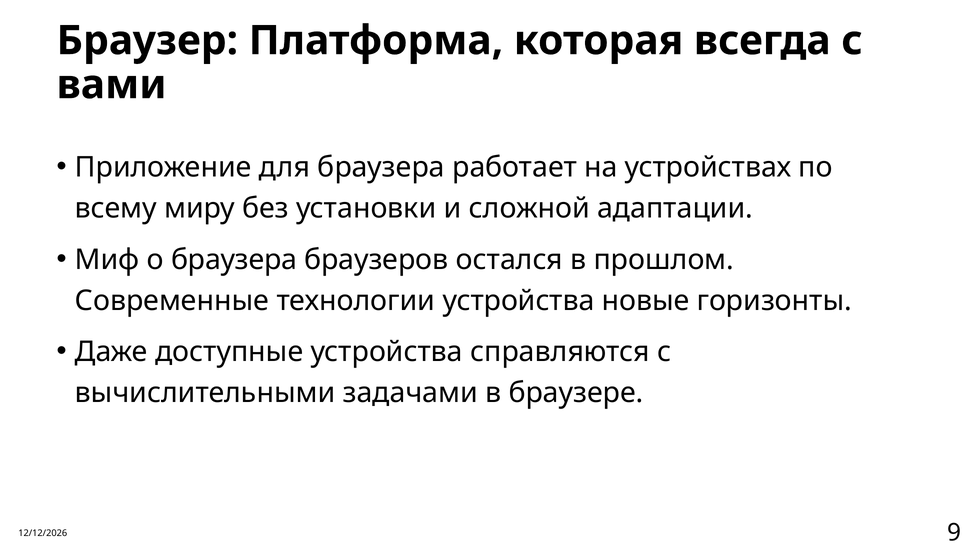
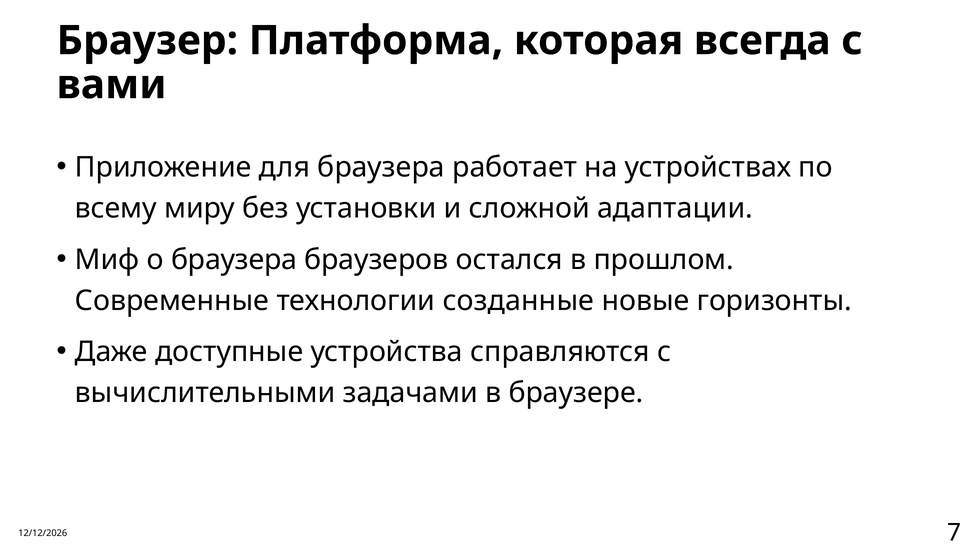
технологии устройства: устройства -> созданные
9: 9 -> 7
